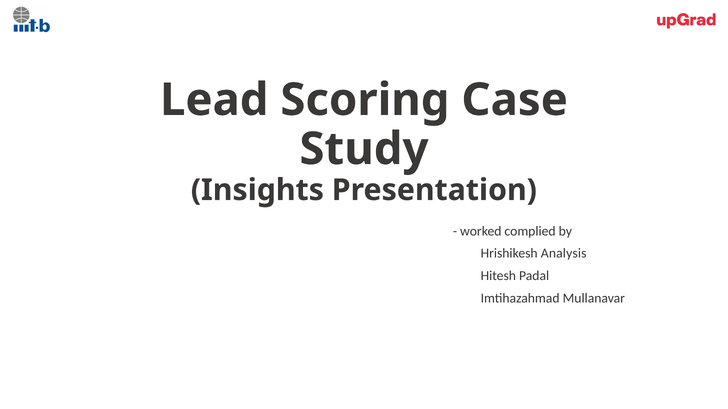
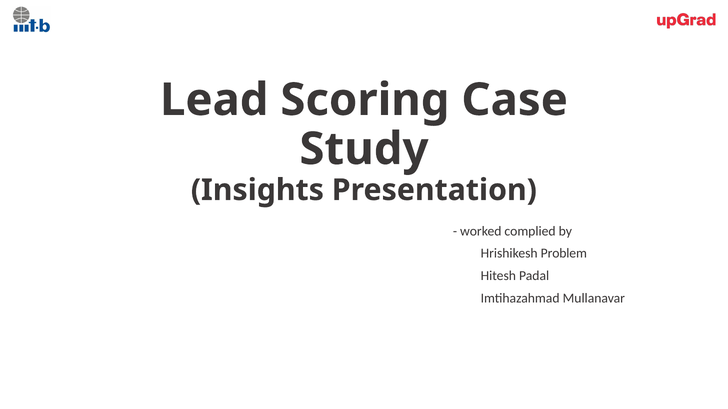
Analysis: Analysis -> Problem
